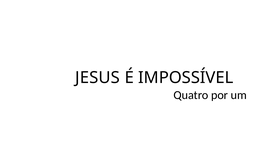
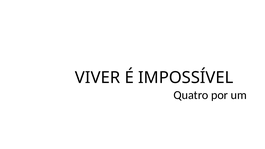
JESUS: JESUS -> VIVER
